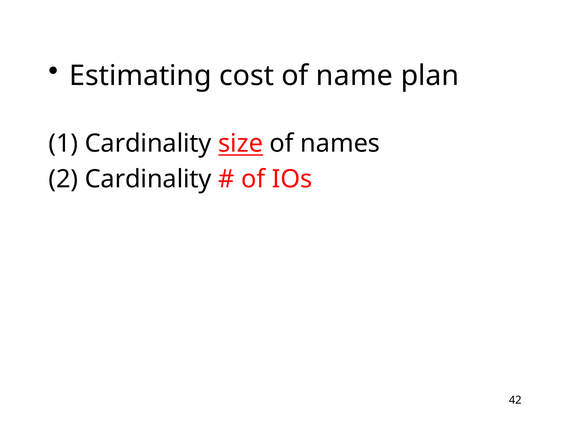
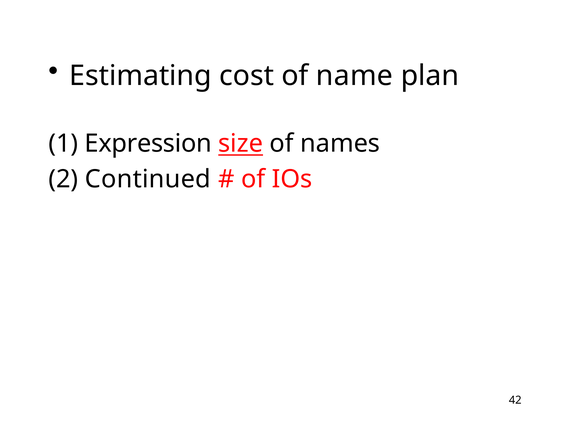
1 Cardinality: Cardinality -> Expression
2 Cardinality: Cardinality -> Continued
